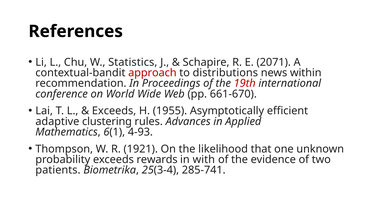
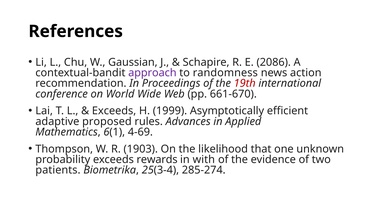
Statistics: Statistics -> Gaussian
2071: 2071 -> 2086
approach colour: red -> purple
distributions: distributions -> randomness
within: within -> action
1955: 1955 -> 1999
clustering: clustering -> proposed
4-93: 4-93 -> 4-69
1921: 1921 -> 1903
285-741: 285-741 -> 285-274
